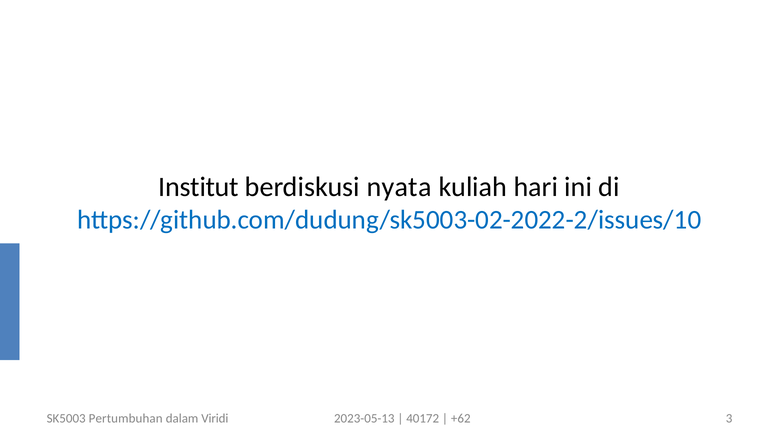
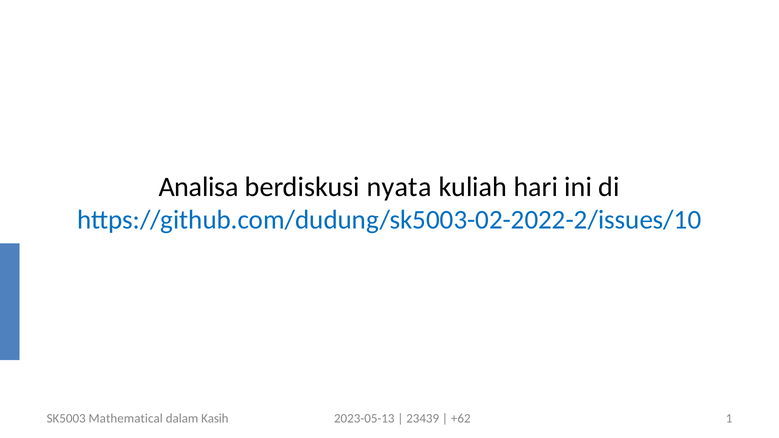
Institut: Institut -> Analisa
Pertumbuhan: Pertumbuhan -> Mathematical
Viridi: Viridi -> Kasih
40172: 40172 -> 23439
3: 3 -> 1
